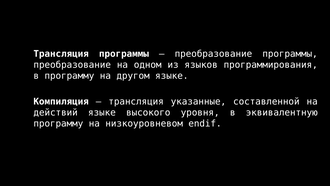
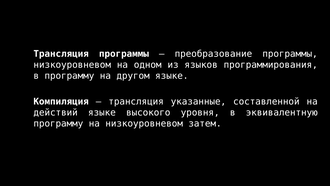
преобразование at (72, 65): преобразование -> низкоуровневом
endif: endif -> затем
